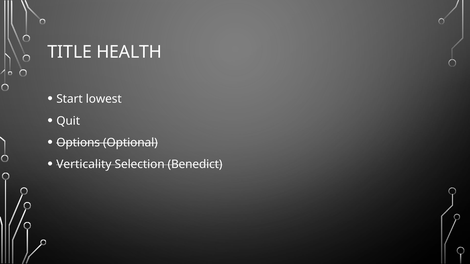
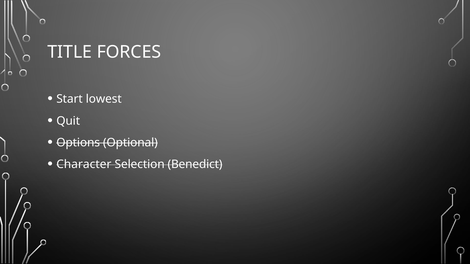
HEALTH: HEALTH -> FORCES
Verticality: Verticality -> Character
